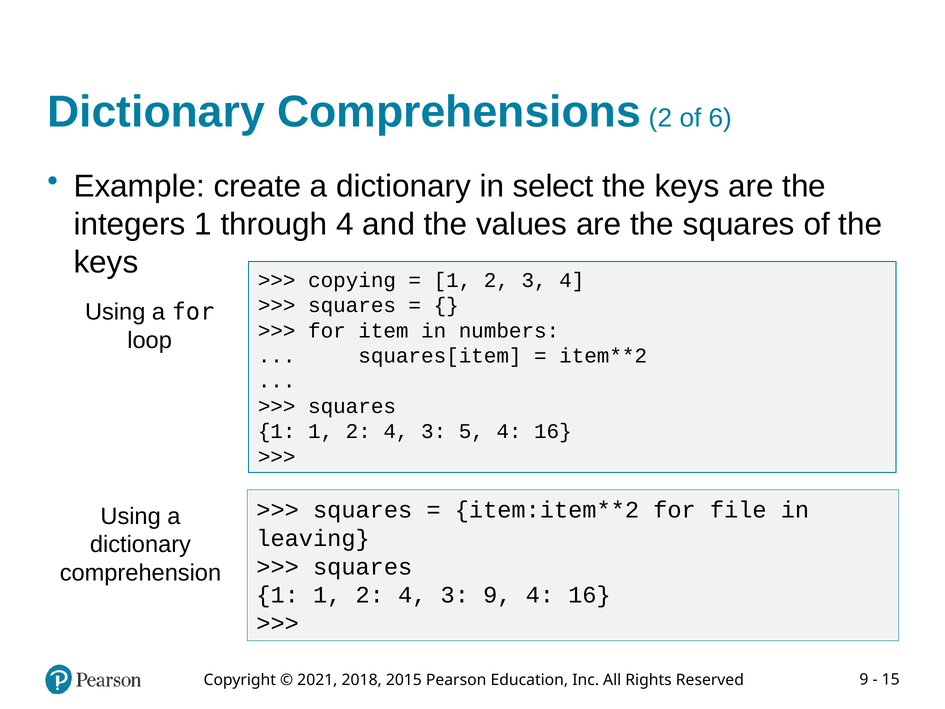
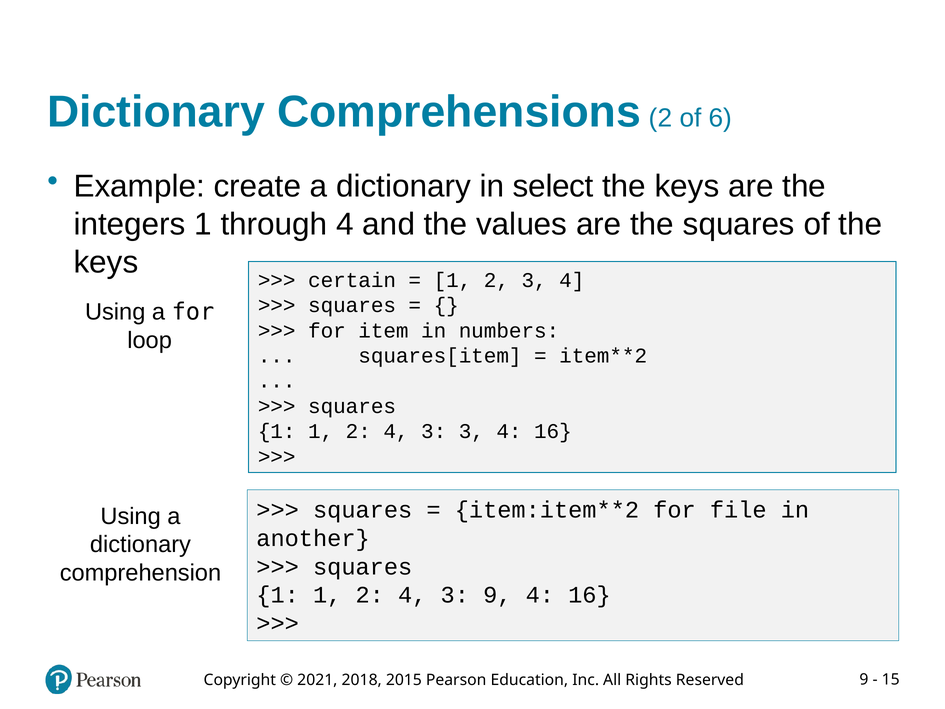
copying: copying -> certain
3 5: 5 -> 3
leaving: leaving -> another
